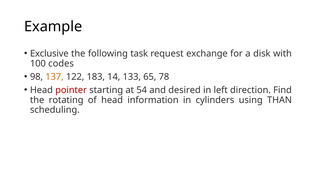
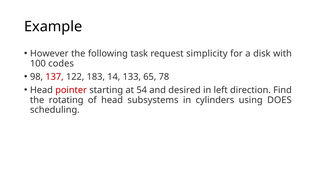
Exclusive: Exclusive -> However
exchange: exchange -> simplicity
137 colour: orange -> red
information: information -> subsystems
THAN: THAN -> DOES
